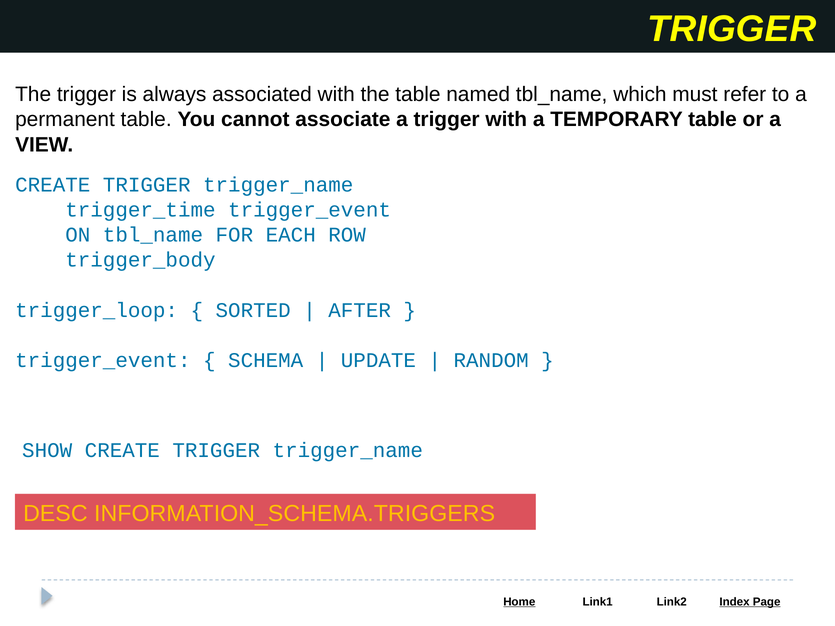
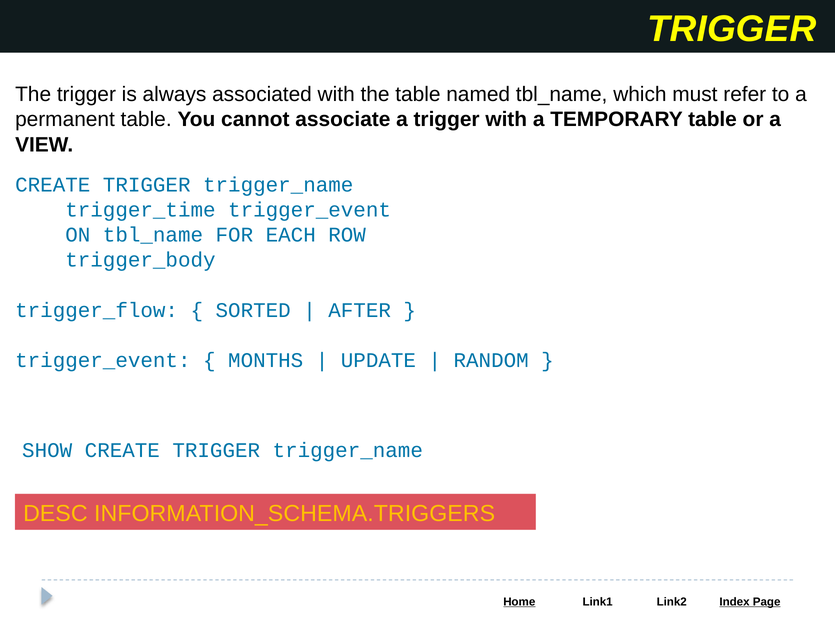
trigger_loop: trigger_loop -> trigger_flow
SCHEMA: SCHEMA -> MONTHS
